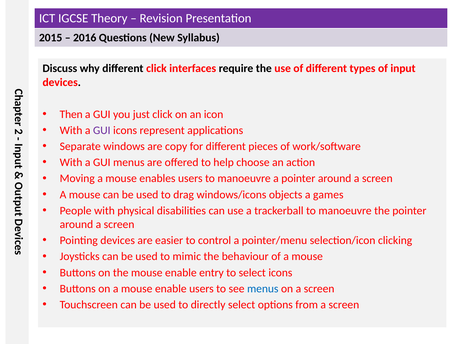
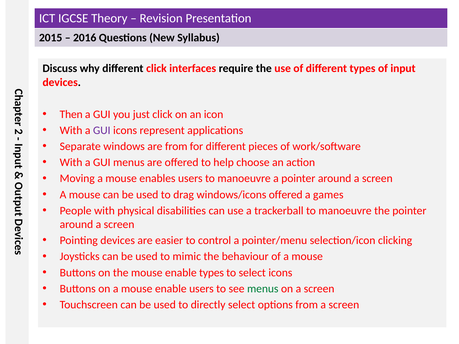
are copy: copy -> from
windows/icons objects: objects -> offered
enable entry: entry -> types
menus at (263, 289) colour: blue -> green
